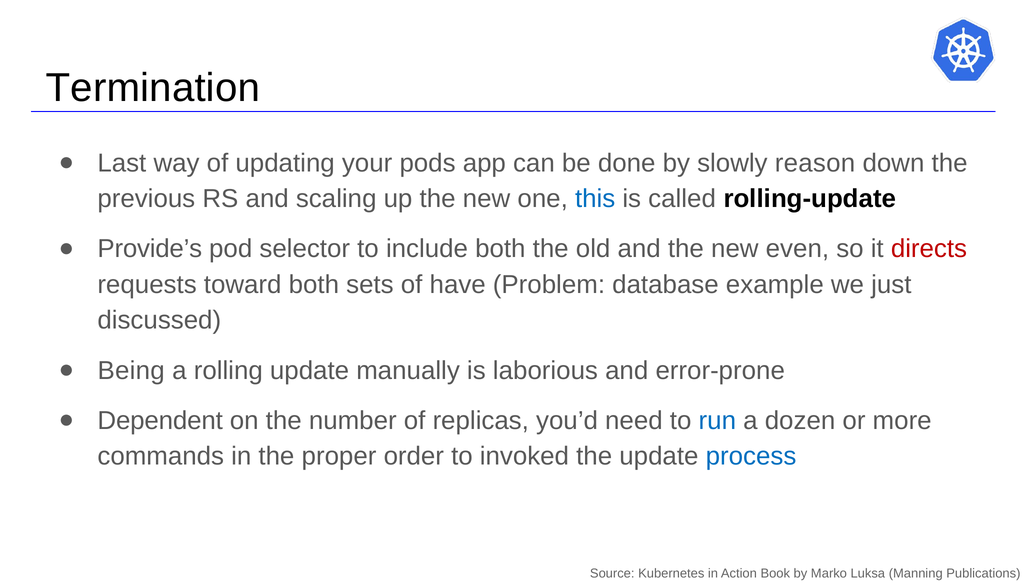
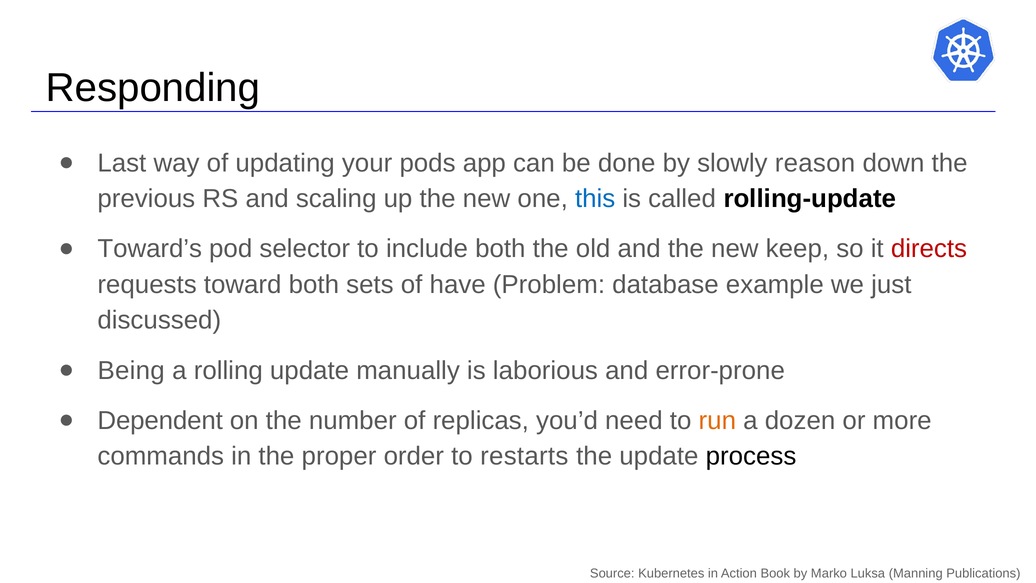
Termination: Termination -> Responding
Provide’s: Provide’s -> Toward’s
even: even -> keep
run colour: blue -> orange
invoked: invoked -> restarts
process colour: blue -> black
